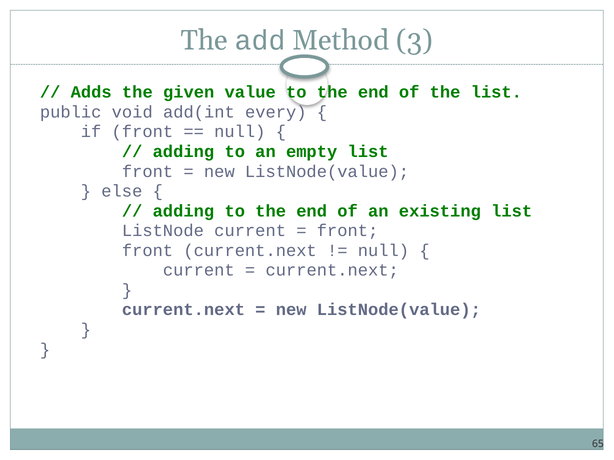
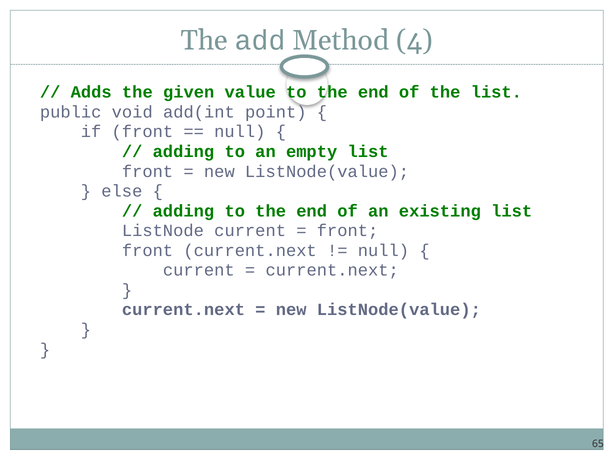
3: 3 -> 4
every: every -> point
